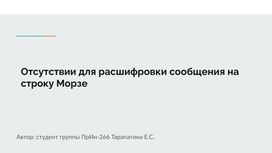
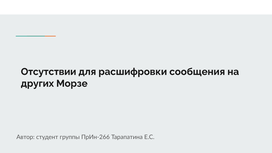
строку: строку -> других
